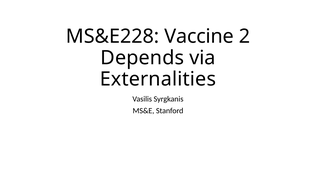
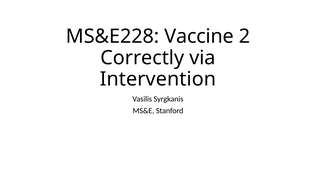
Depends: Depends -> Correctly
Externalities: Externalities -> Intervention
